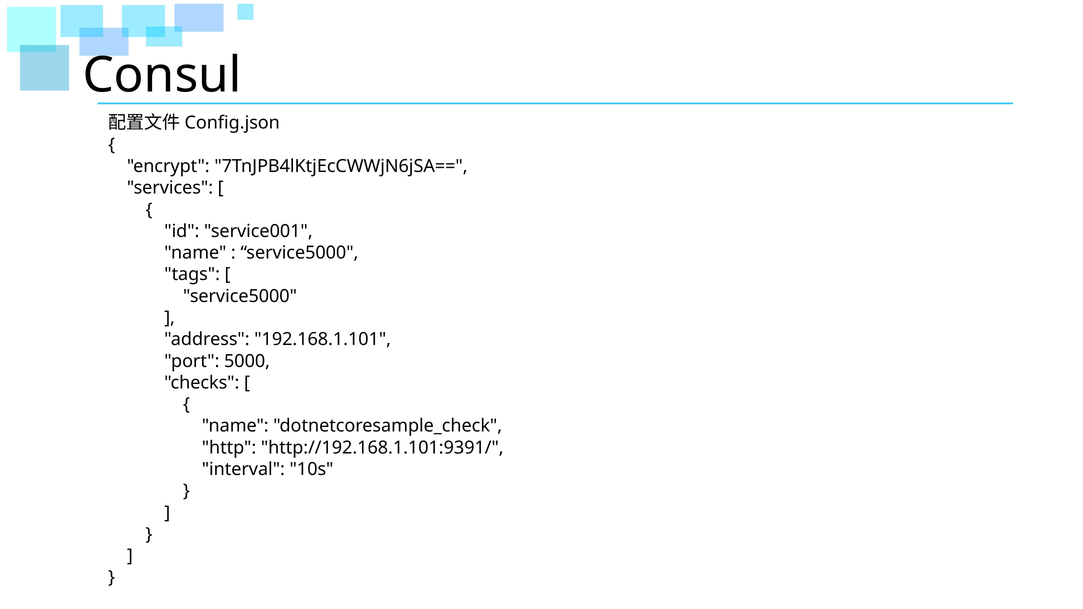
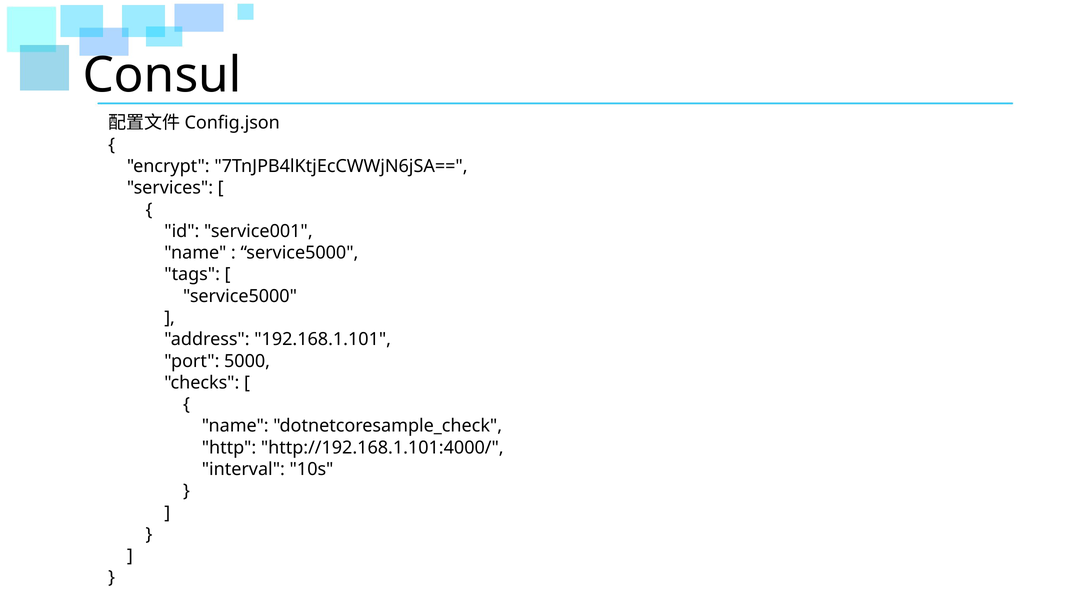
http://192.168.1.101:9391/: http://192.168.1.101:9391/ -> http://192.168.1.101:4000/
